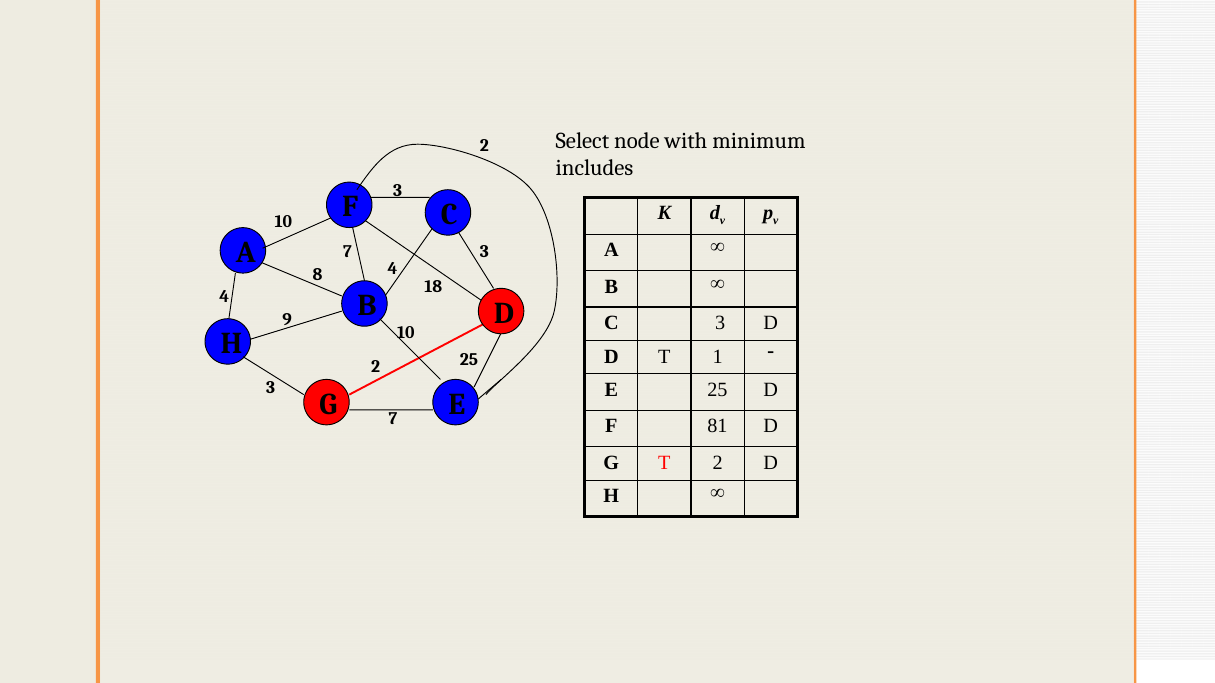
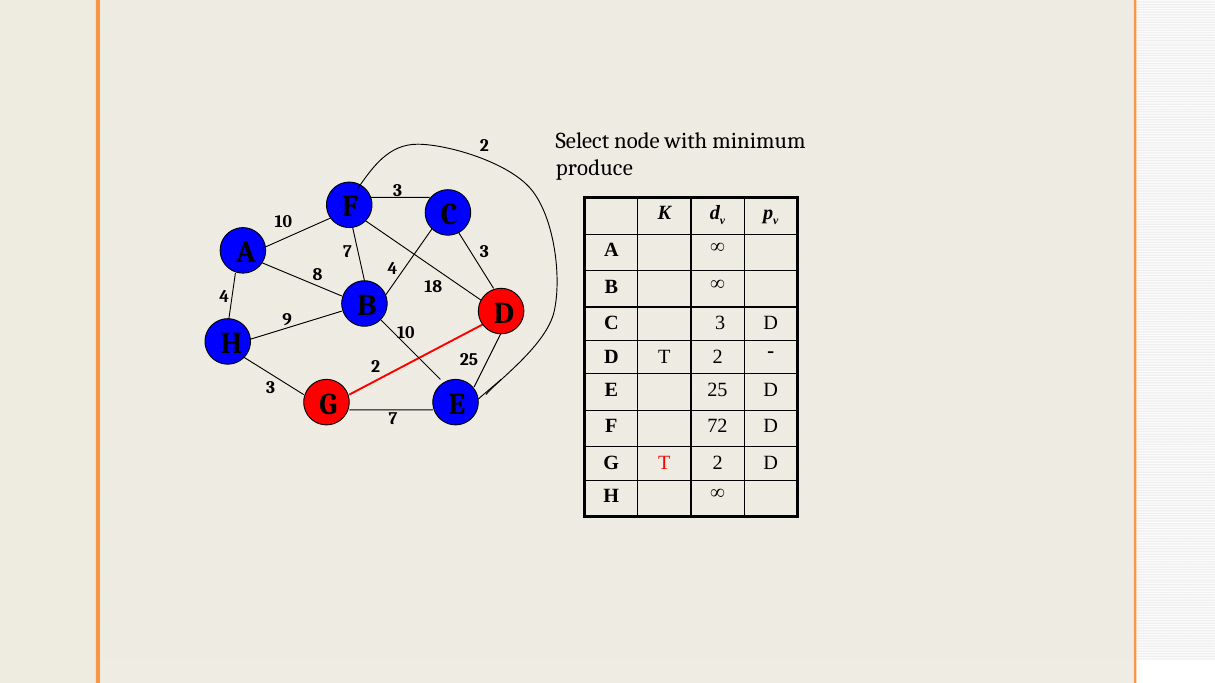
includes: includes -> produce
D T 1: 1 -> 2
81: 81 -> 72
